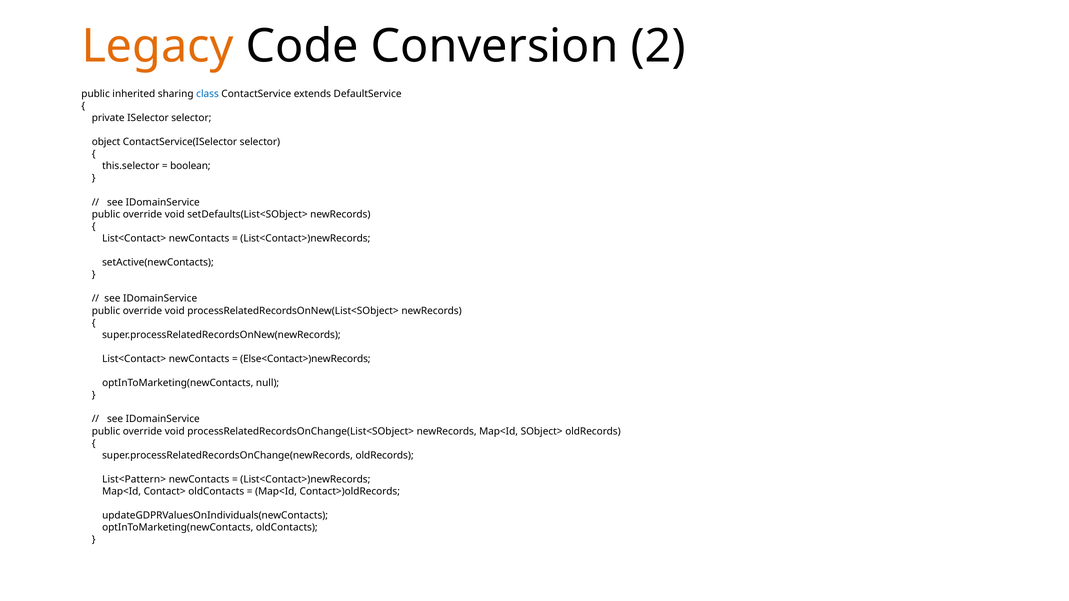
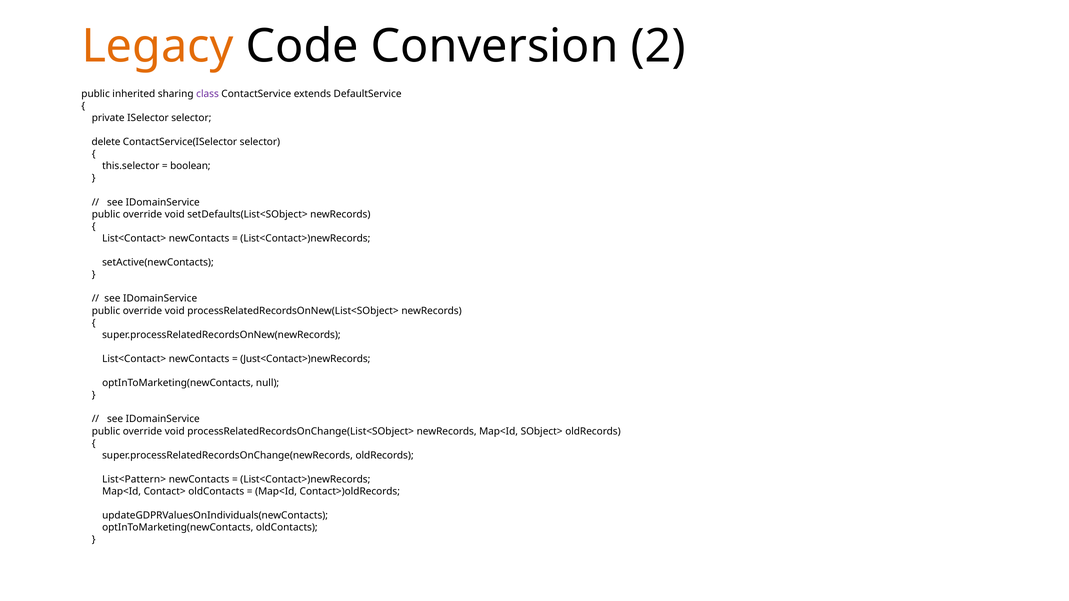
class colour: blue -> purple
object: object -> delete
Else<Contact>)newRecords: Else<Contact>)newRecords -> Just<Contact>)newRecords
